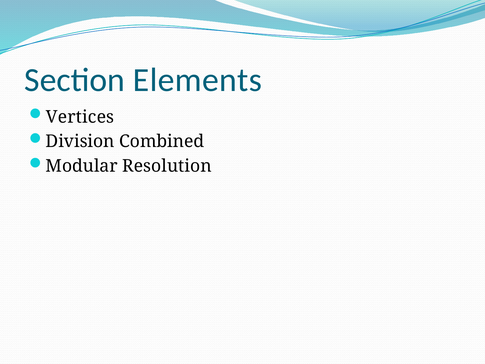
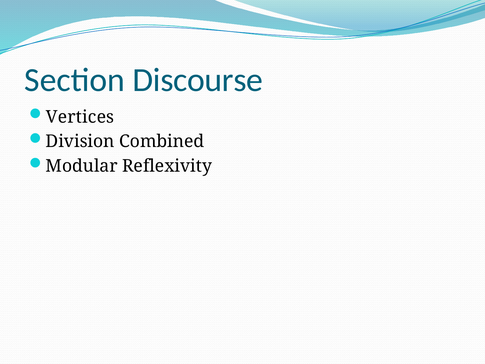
Elements: Elements -> Discourse
Resolution: Resolution -> Reflexivity
